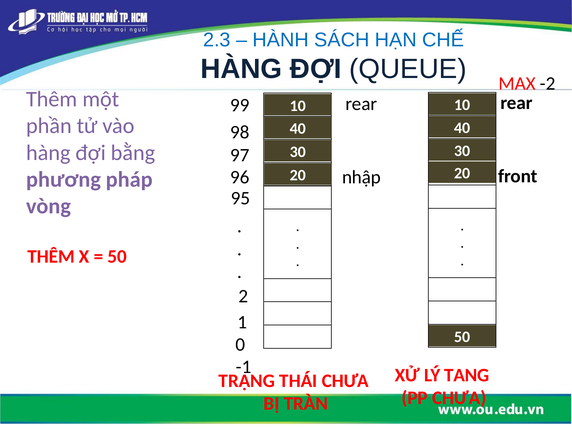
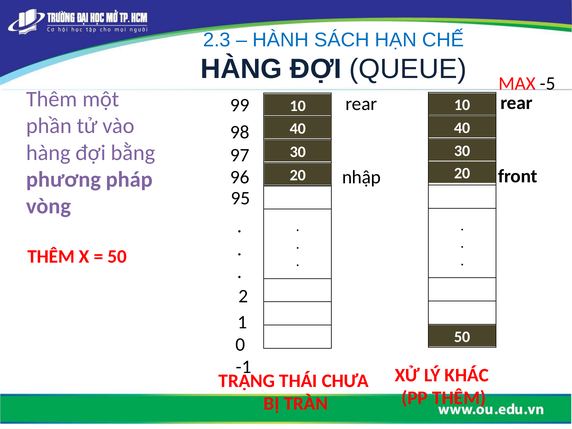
-2: -2 -> -5
TANG: TANG -> KHÁC
PP CHƯA: CHƯA -> THÊM
